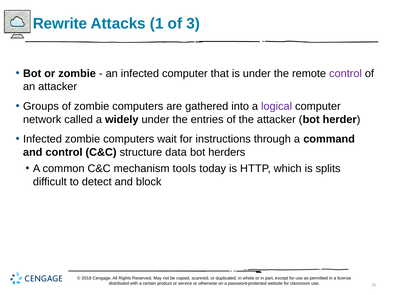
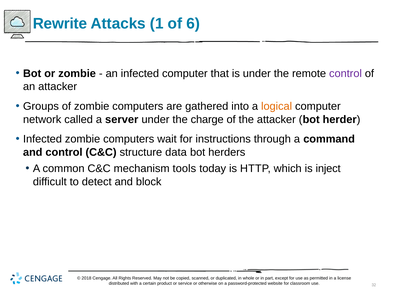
3: 3 -> 6
logical colour: purple -> orange
widely: widely -> server
entries: entries -> charge
splits: splits -> inject
